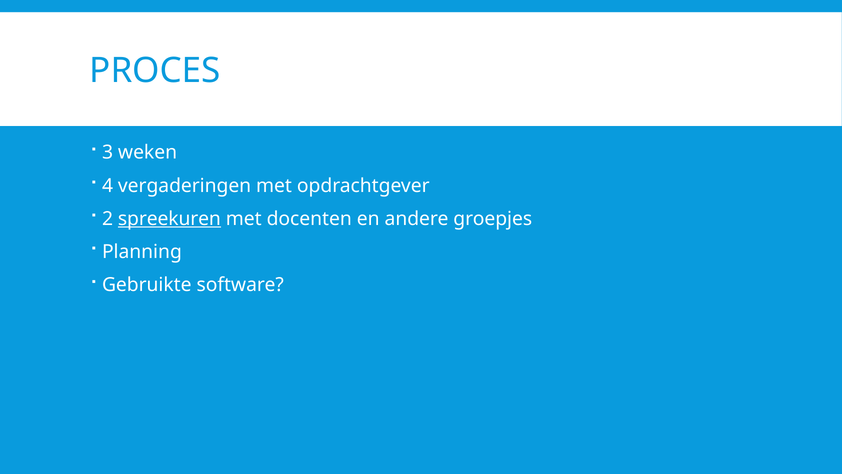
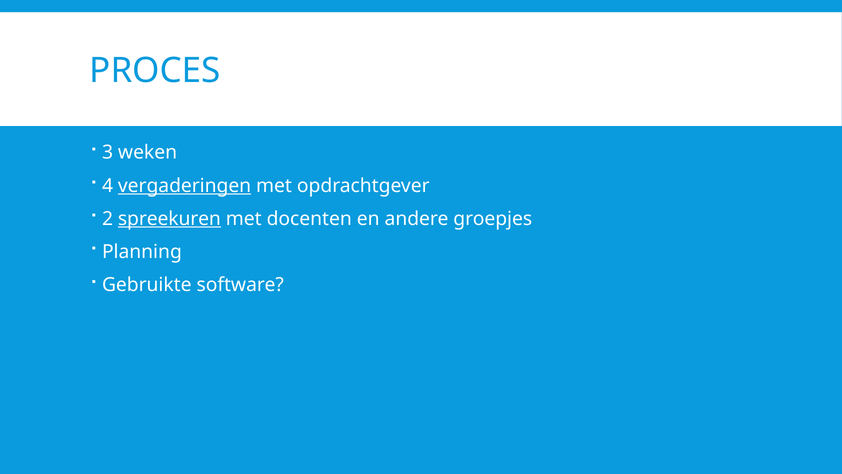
vergaderingen underline: none -> present
